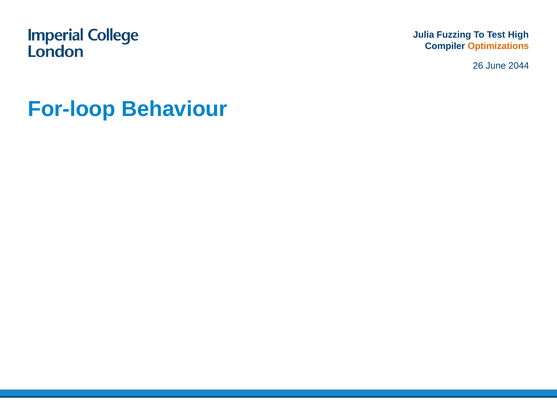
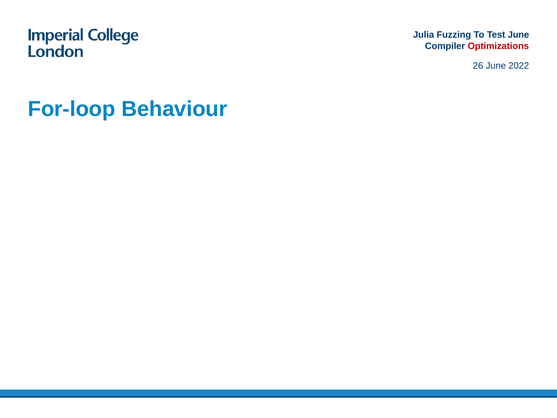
Test High: High -> June
Optimizations colour: orange -> red
2044: 2044 -> 2022
